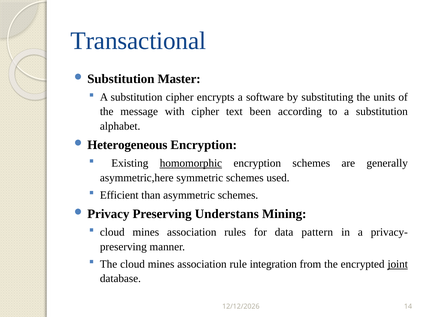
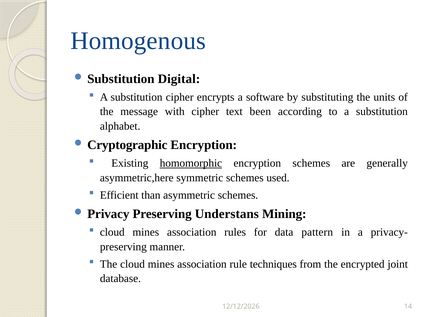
Transactional: Transactional -> Homogenous
Master: Master -> Digital
Heterogeneous: Heterogeneous -> Cryptographic
integration: integration -> techniques
joint underline: present -> none
